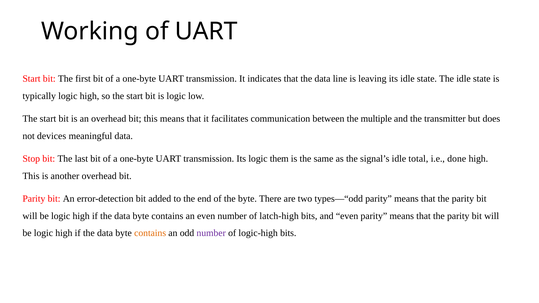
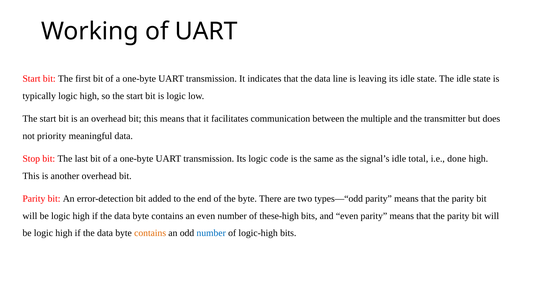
devices: devices -> priority
them: them -> code
latch-high: latch-high -> these-high
number at (211, 233) colour: purple -> blue
